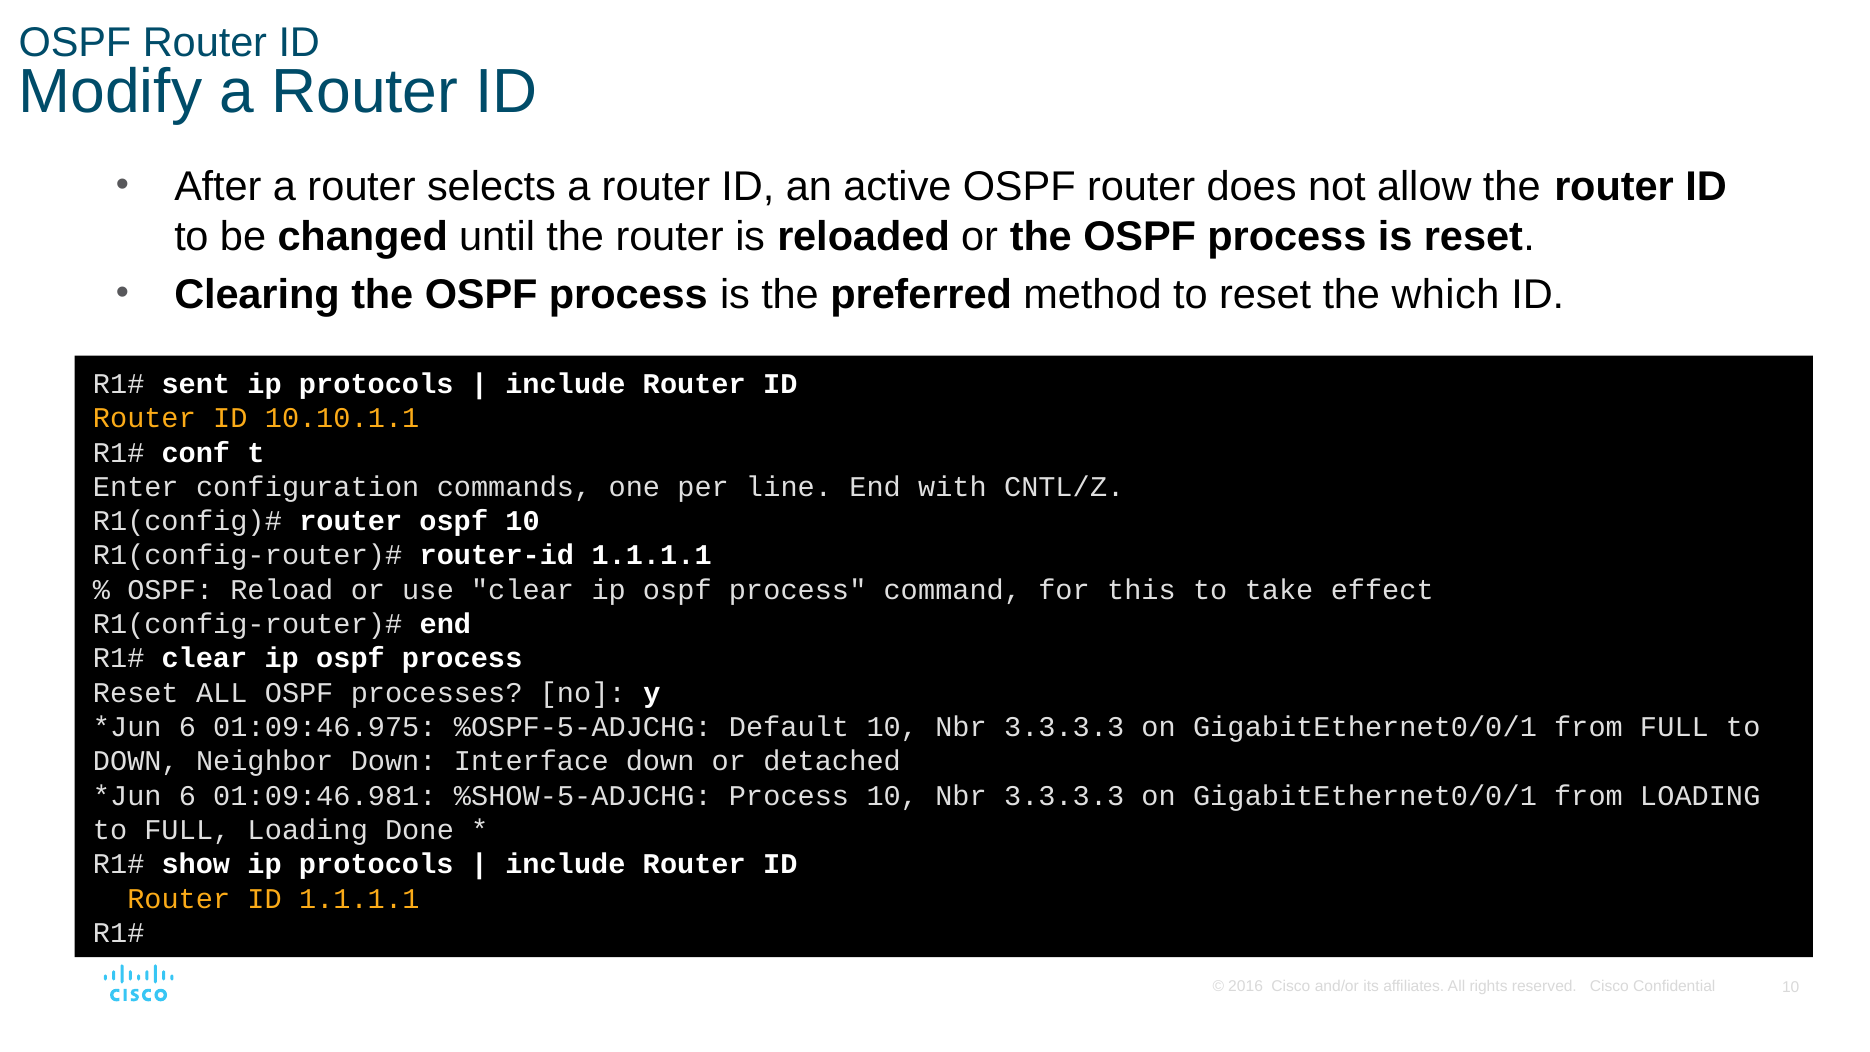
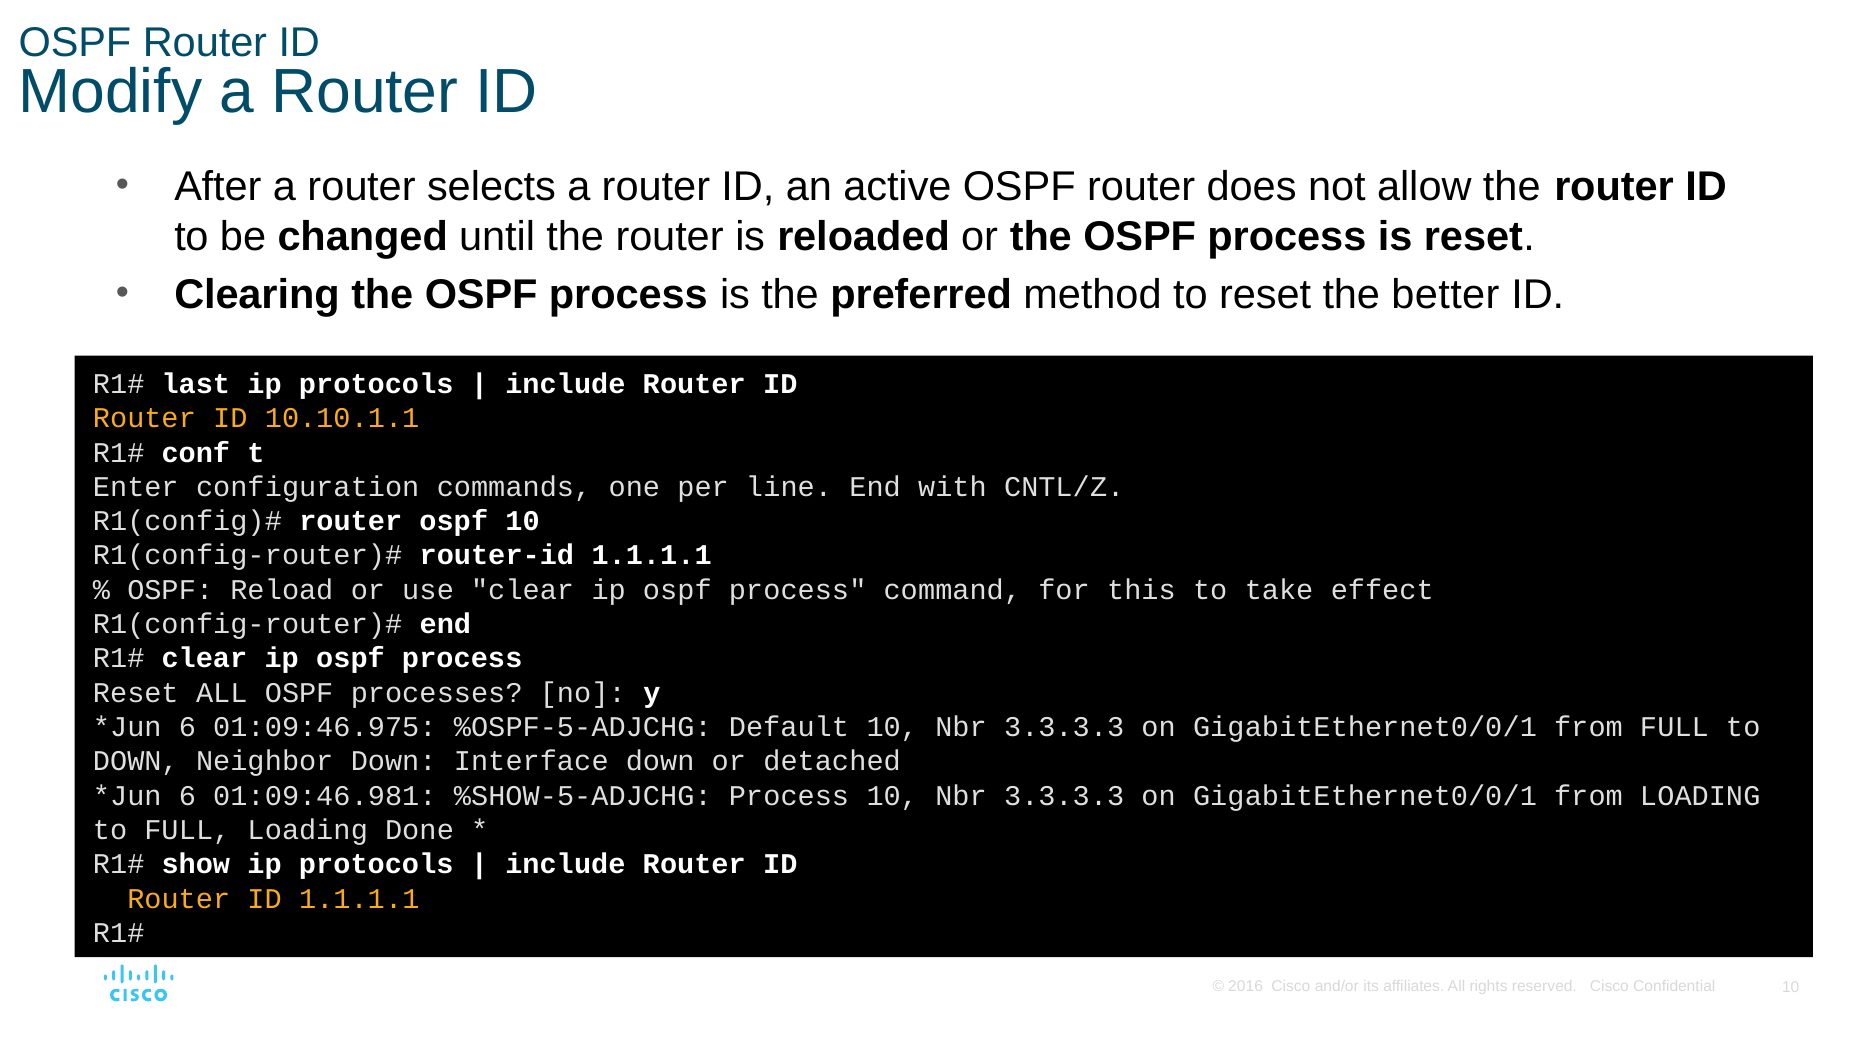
which: which -> better
sent: sent -> last
